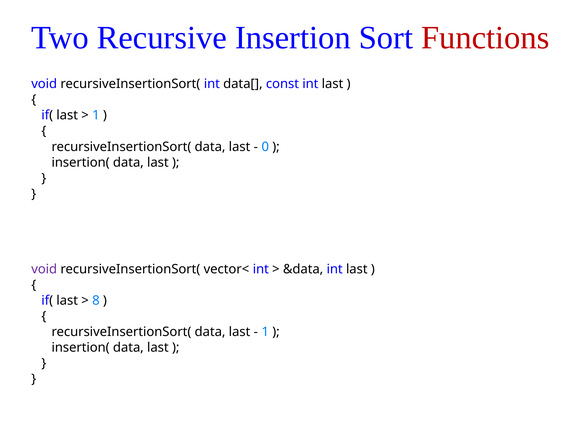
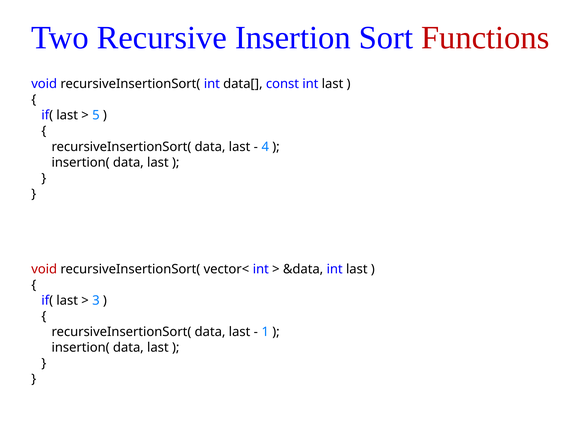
1 at (96, 115): 1 -> 5
0: 0 -> 4
void at (44, 269) colour: purple -> red
8: 8 -> 3
